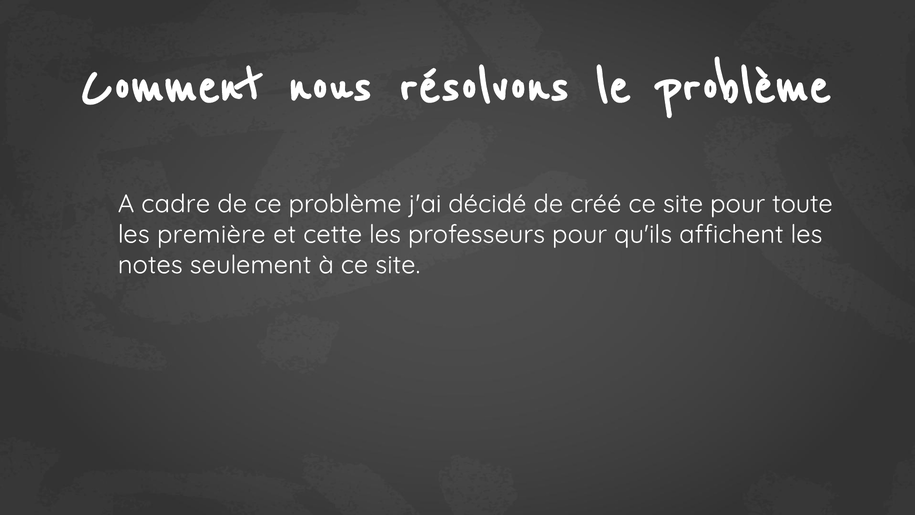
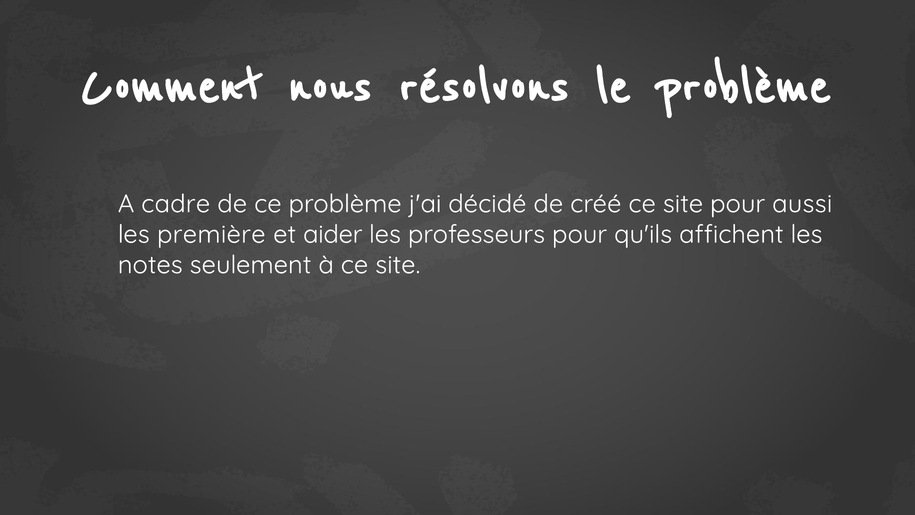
toute: toute -> aussi
cette: cette -> aider
